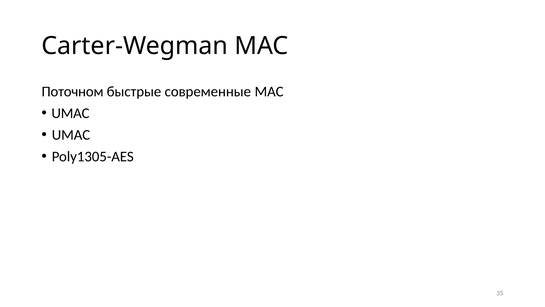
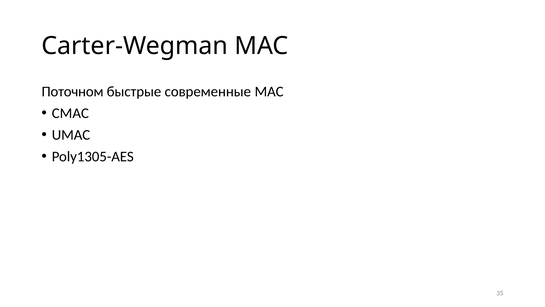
UMAC at (70, 113): UMAC -> CMAC
